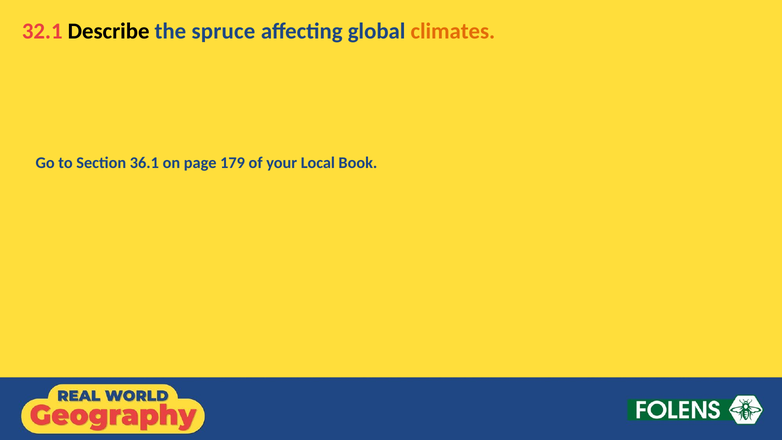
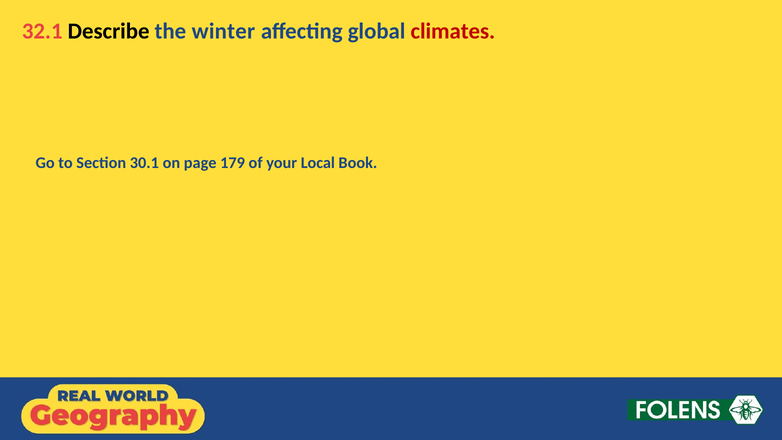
spruce: spruce -> winter
climates colour: orange -> red
36.1: 36.1 -> 30.1
